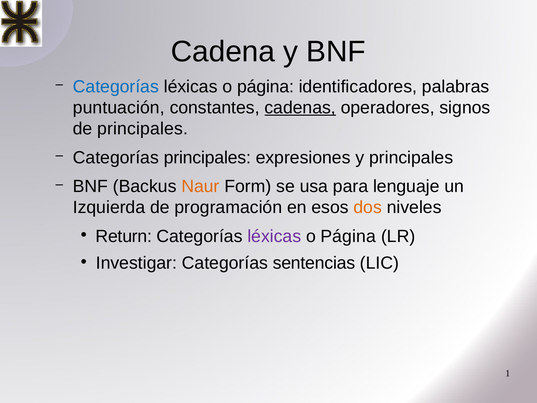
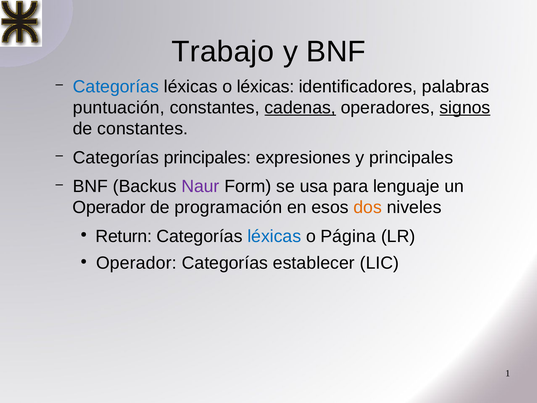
Cadena: Cadena -> Trabajo
página at (266, 87): página -> léxicas
signos underline: none -> present
de principales: principales -> constantes
Naur colour: orange -> purple
Izquierda at (109, 207): Izquierda -> Operador
léxicas at (274, 236) colour: purple -> blue
Investigar at (136, 263): Investigar -> Operador
sentencias: sentencias -> establecer
